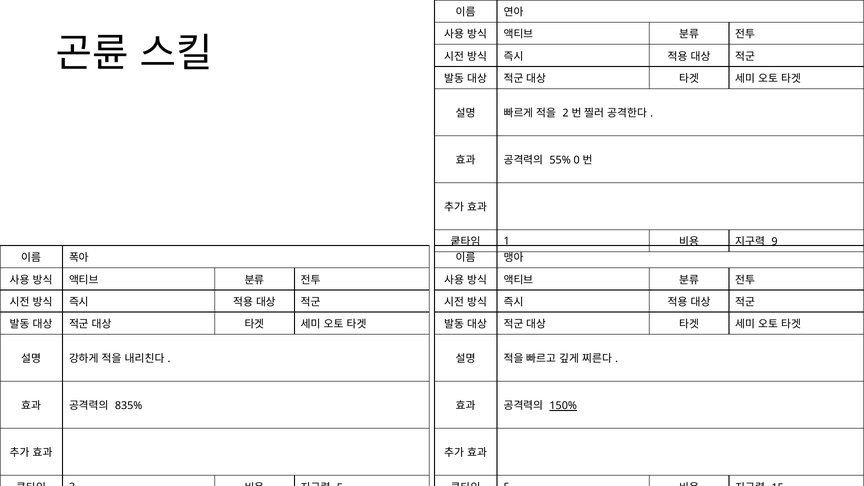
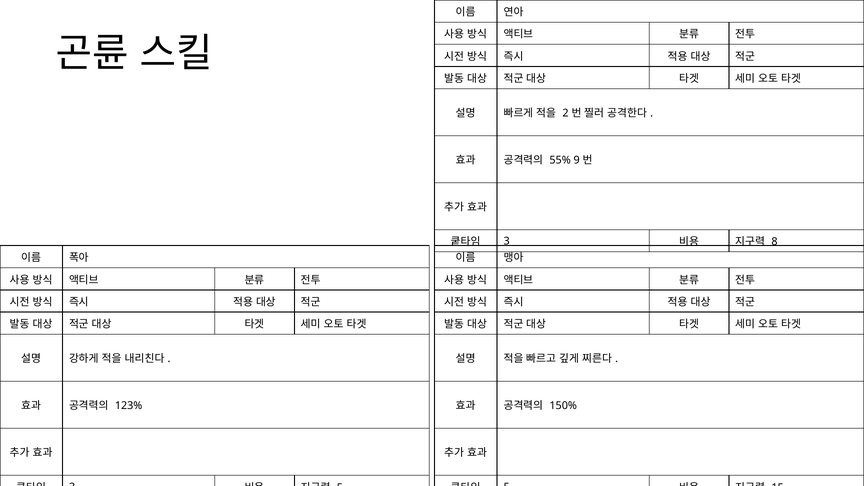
0: 0 -> 9
1 at (507, 241): 1 -> 3
9: 9 -> 8
835%: 835% -> 123%
150% underline: present -> none
